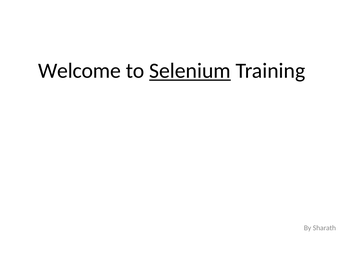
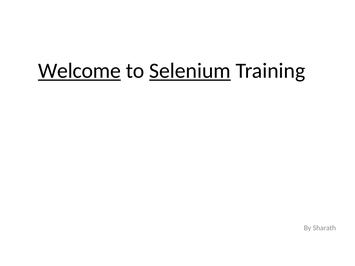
Welcome underline: none -> present
